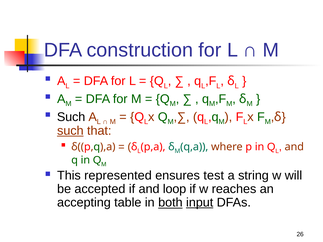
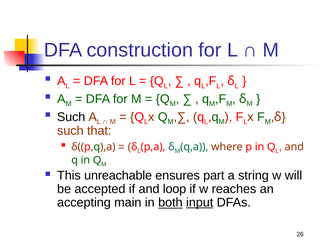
such at (70, 131) underline: present -> none
represented: represented -> unreachable
test: test -> part
table: table -> main
